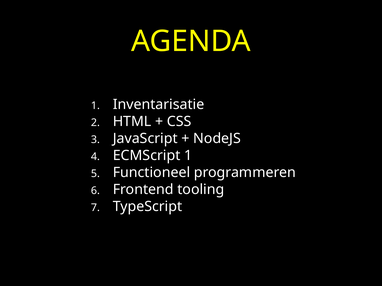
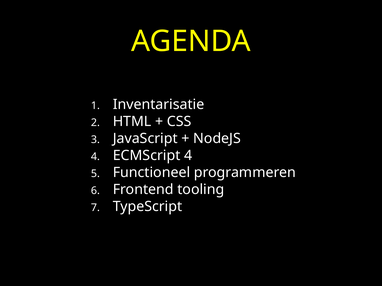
ECMScript 1: 1 -> 4
